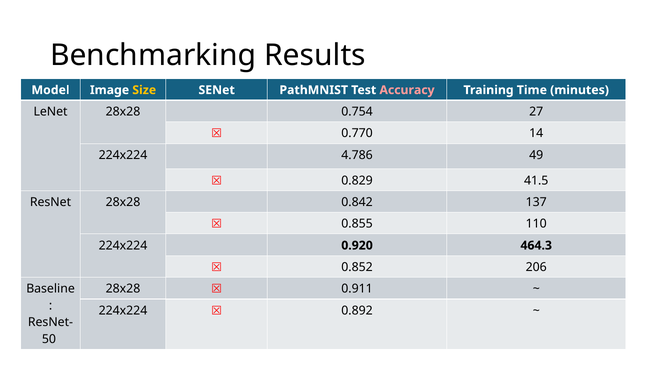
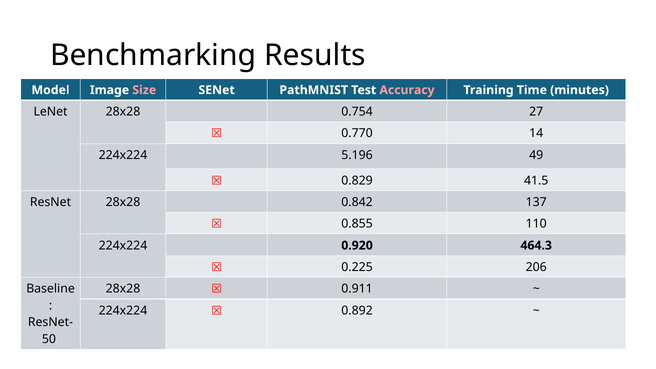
Size colour: yellow -> pink
4.786: 4.786 -> 5.196
0.852: 0.852 -> 0.225
